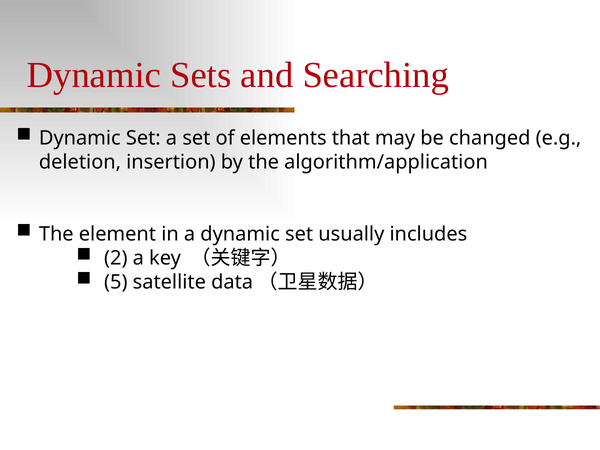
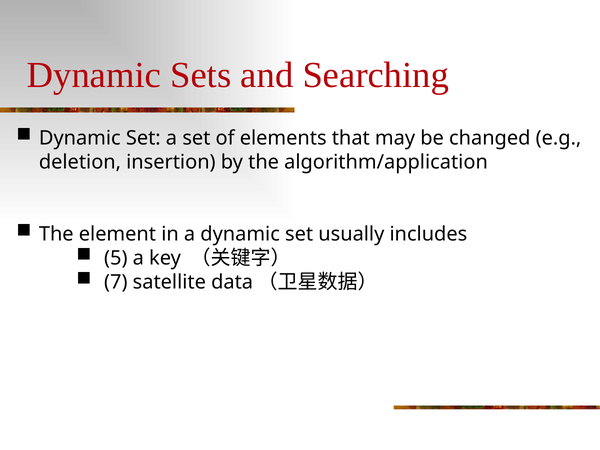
2: 2 -> 5
5: 5 -> 7
